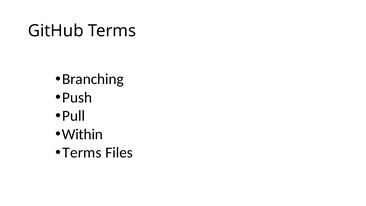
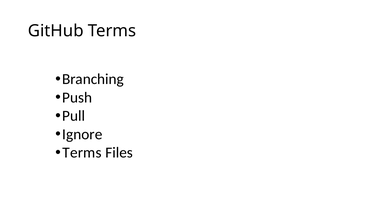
Within: Within -> Ignore
